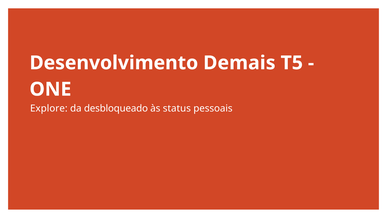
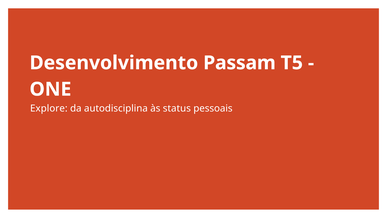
Demais: Demais -> Passam
desbloqueado: desbloqueado -> autodisciplina
